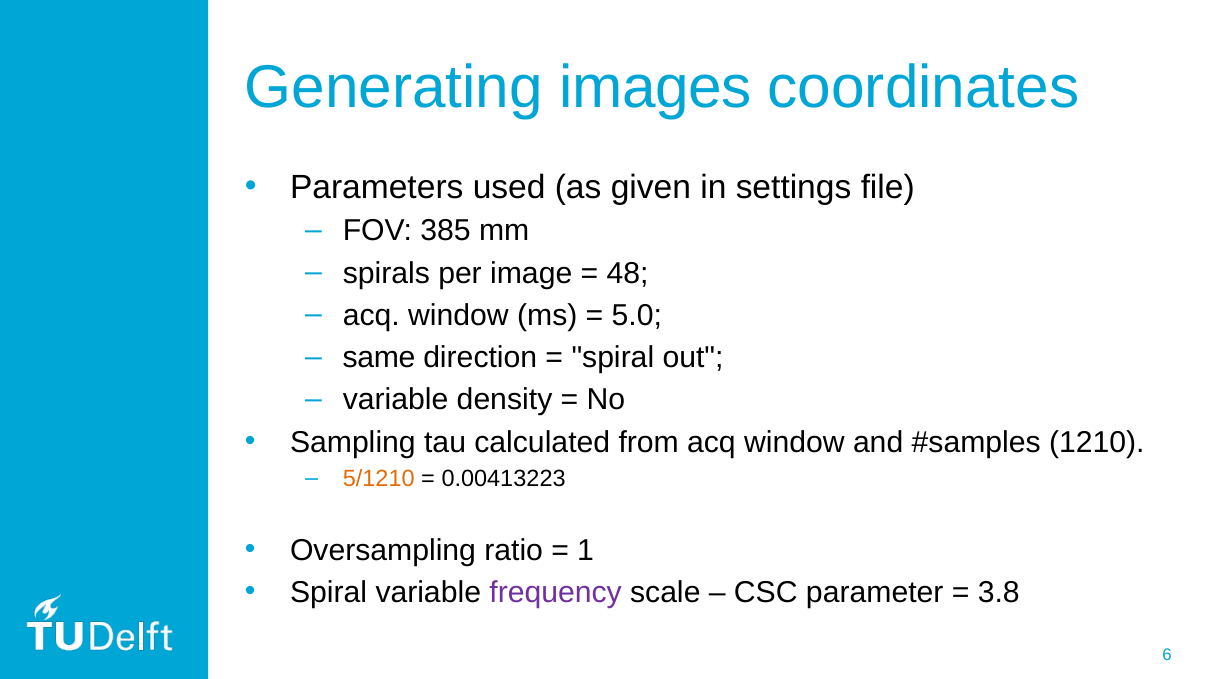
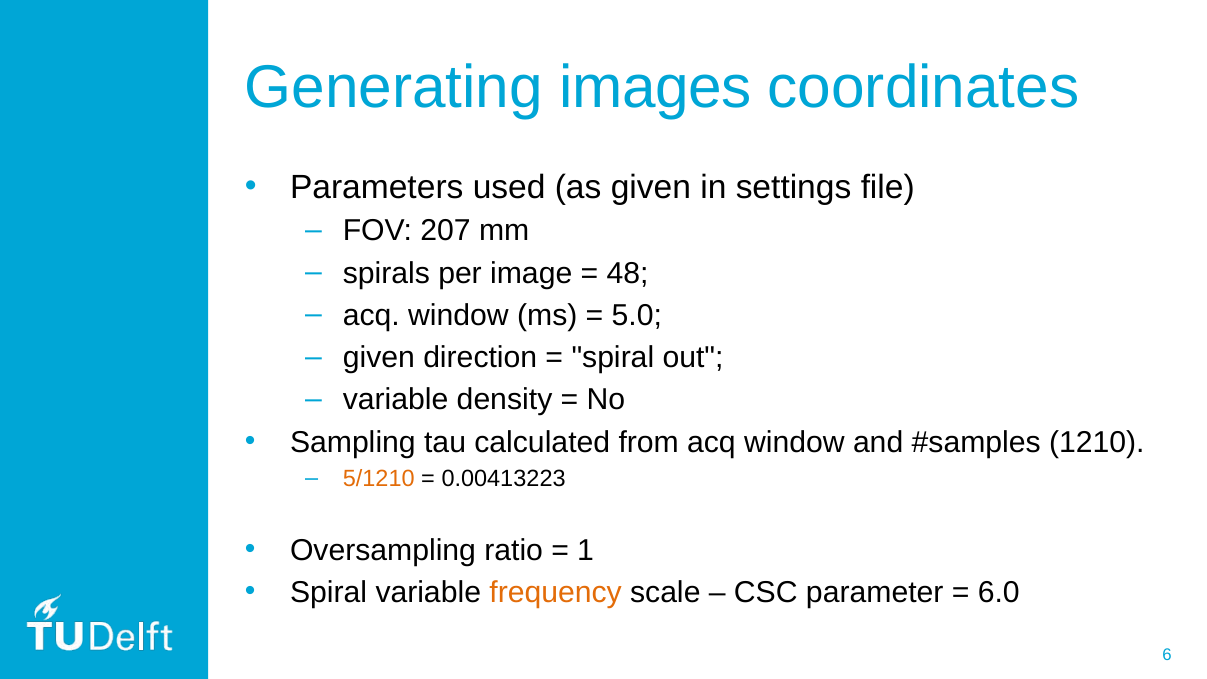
385: 385 -> 207
same at (379, 358): same -> given
frequency colour: purple -> orange
3.8: 3.8 -> 6.0
